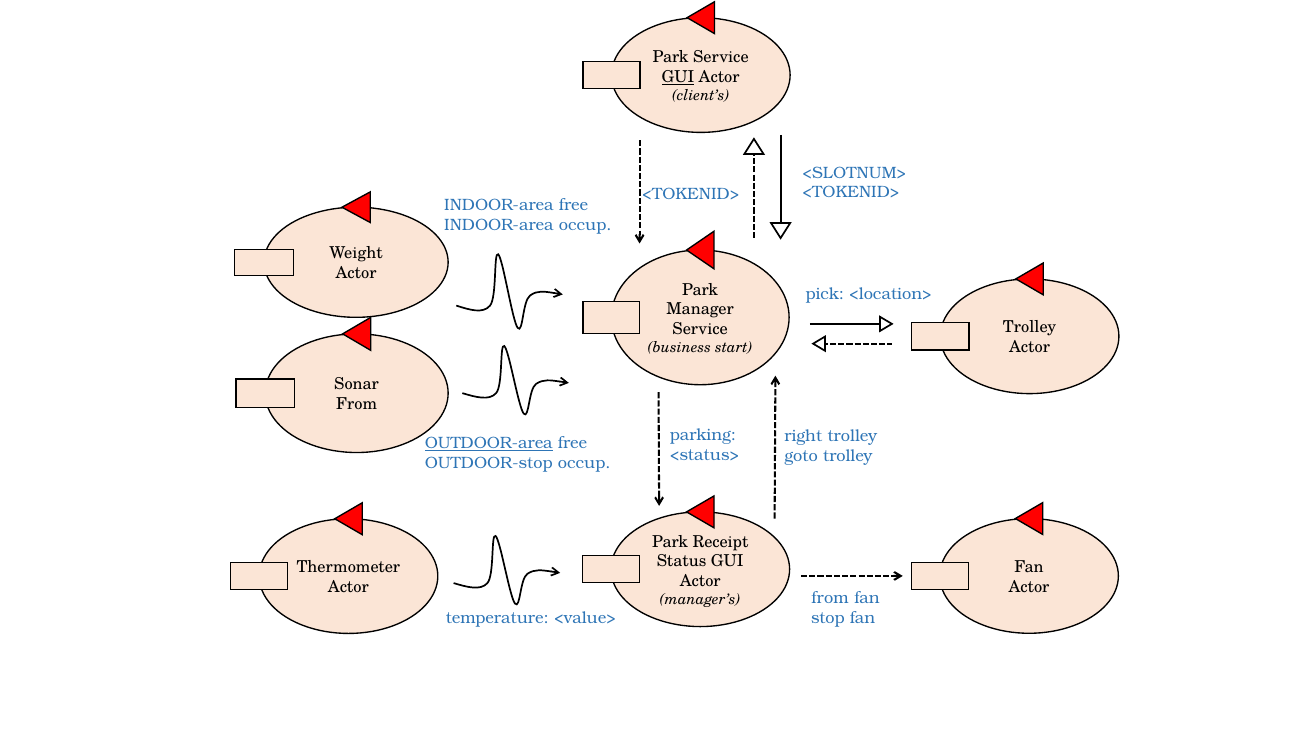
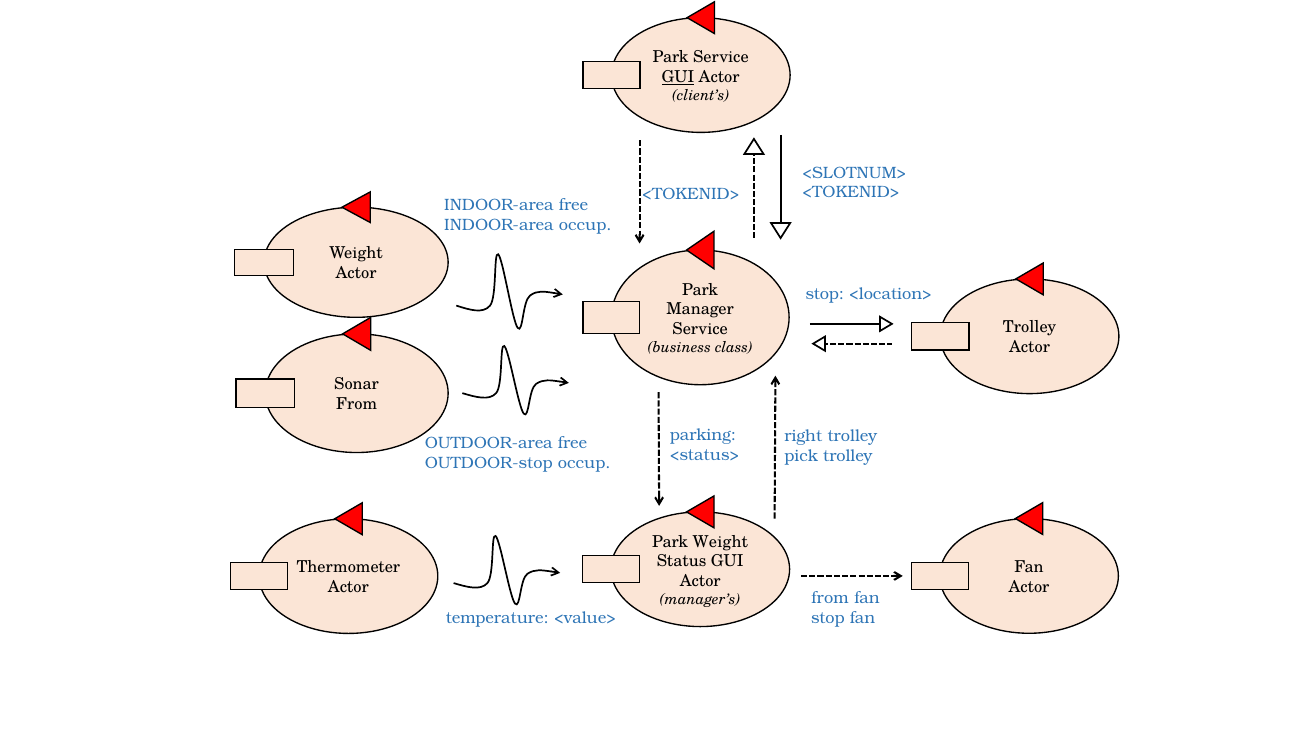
pick at (825, 294): pick -> stop
start: start -> class
OUTDOOR-area underline: present -> none
goto: goto -> pick
Park Receipt: Receipt -> Weight
